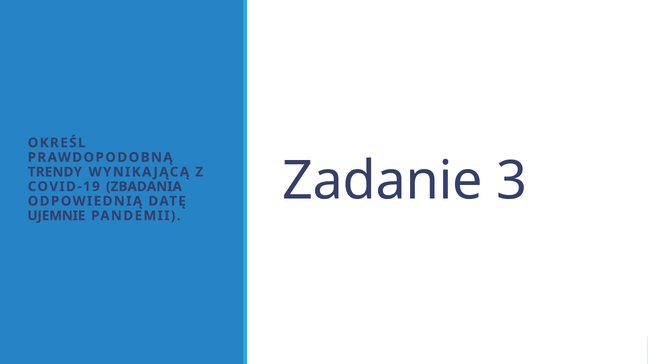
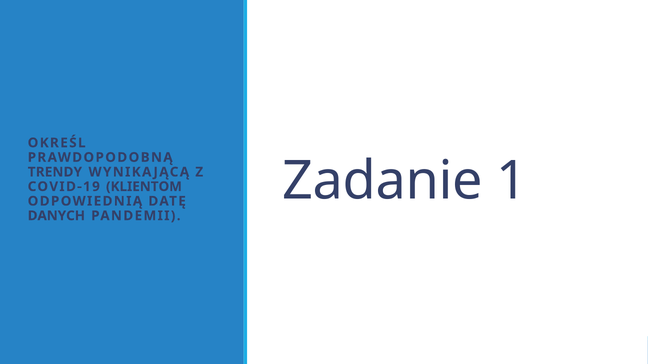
3: 3 -> 1
ZBADANIA: ZBADANIA -> KLIENTOM
UJEMNIE: UJEMNIE -> DANYCH
